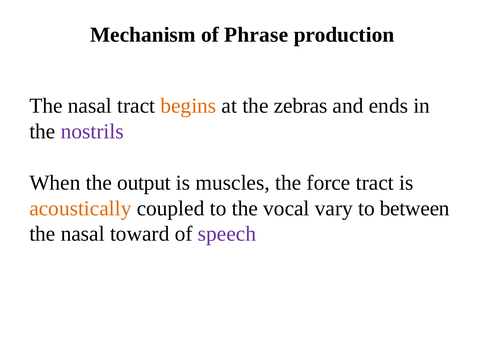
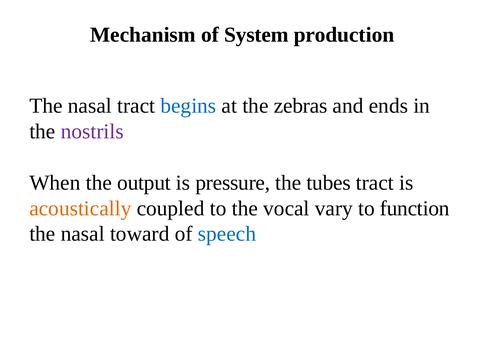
Phrase: Phrase -> System
begins colour: orange -> blue
muscles: muscles -> pressure
force: force -> tubes
between: between -> function
speech colour: purple -> blue
